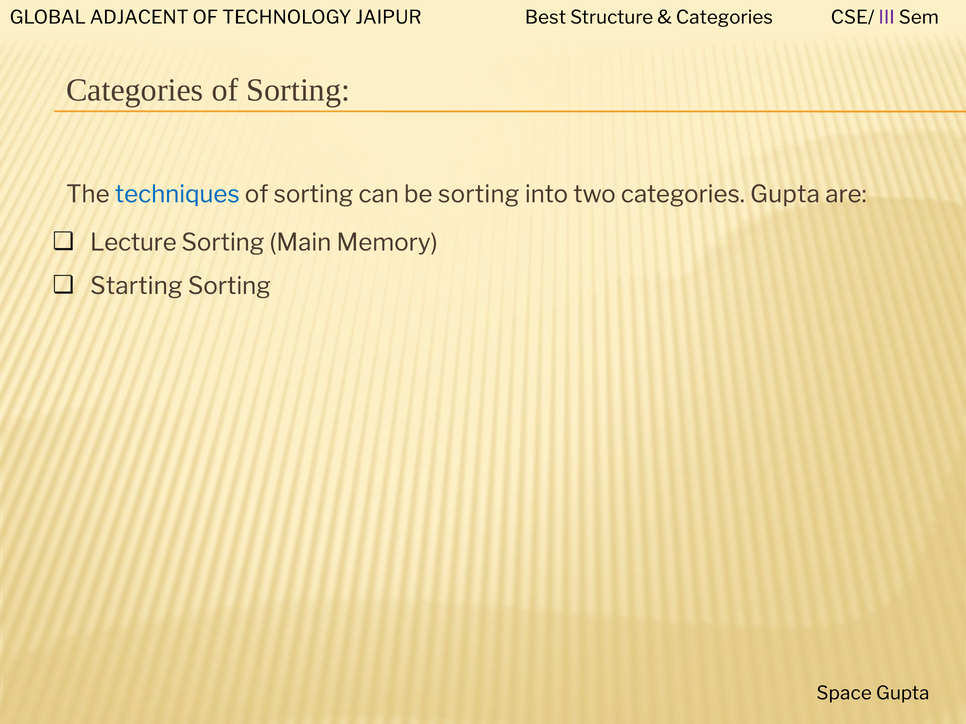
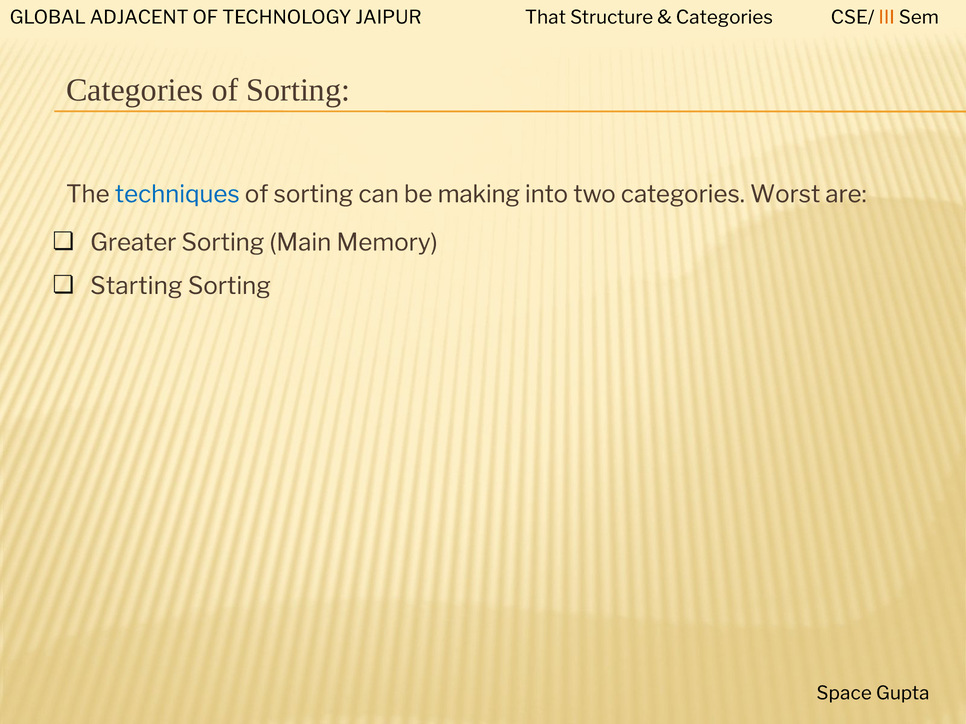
Best: Best -> That
III colour: purple -> orange
be sorting: sorting -> making
categories Gupta: Gupta -> Worst
Lecture: Lecture -> Greater
